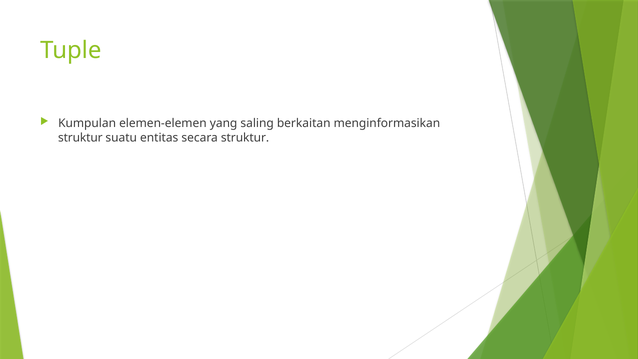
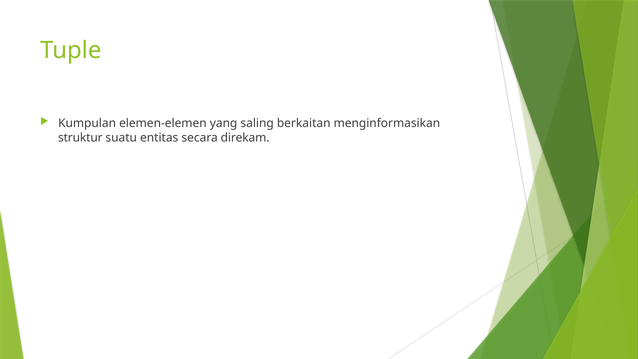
secara struktur: struktur -> direkam
